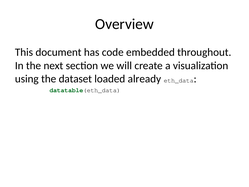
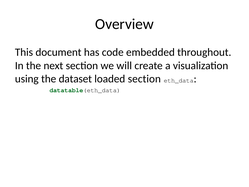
loaded already: already -> section
